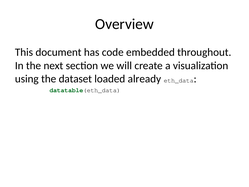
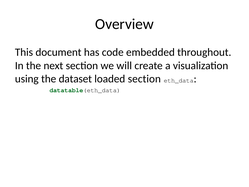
loaded already: already -> section
